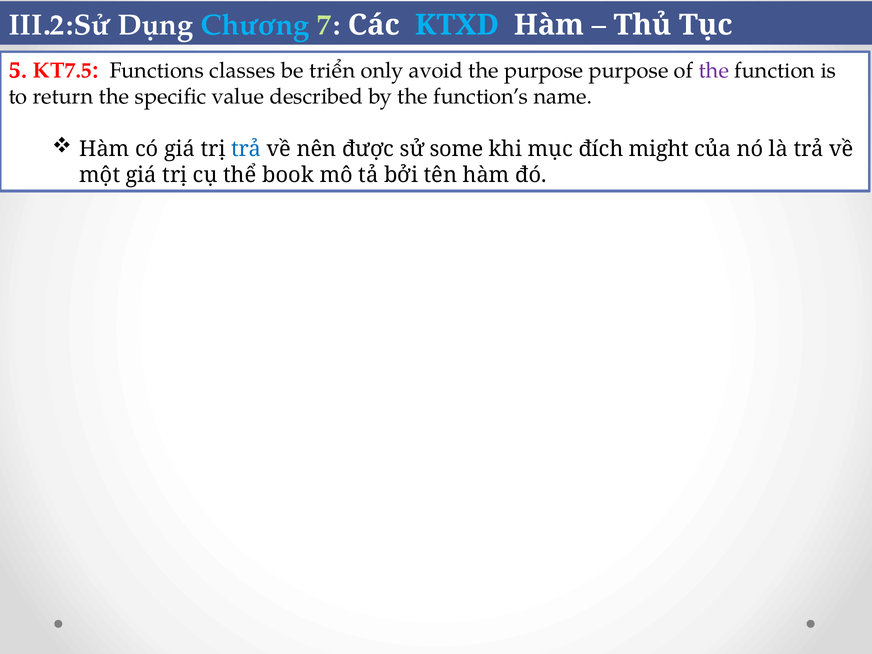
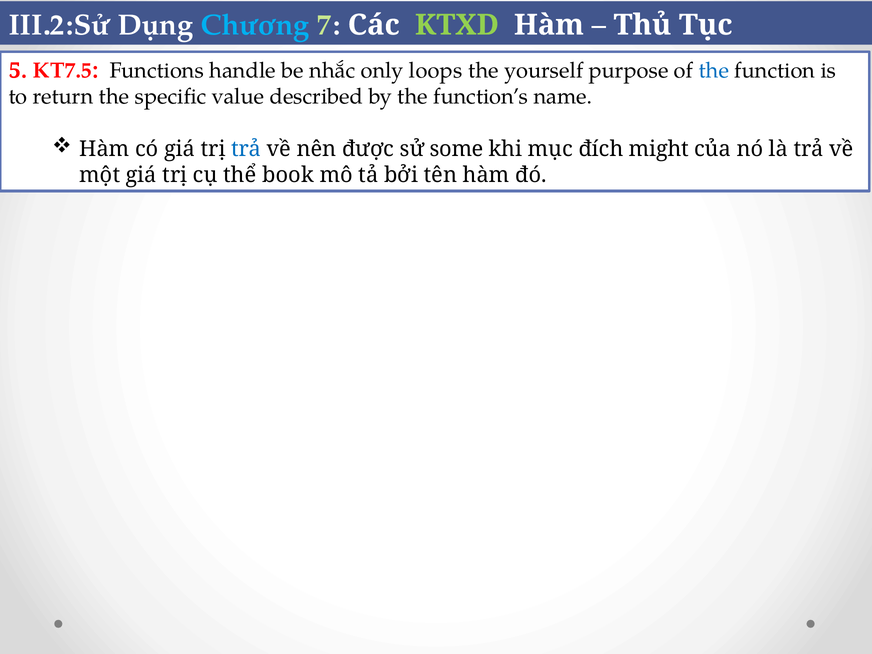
KTXD colour: light blue -> light green
classes: classes -> handle
triển: triển -> nhắc
avoid: avoid -> loops
the purpose: purpose -> yourself
the at (714, 71) colour: purple -> blue
